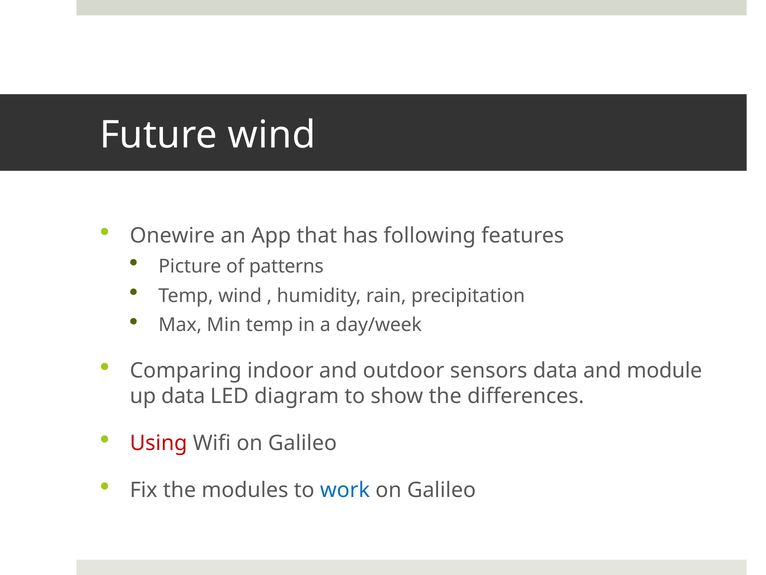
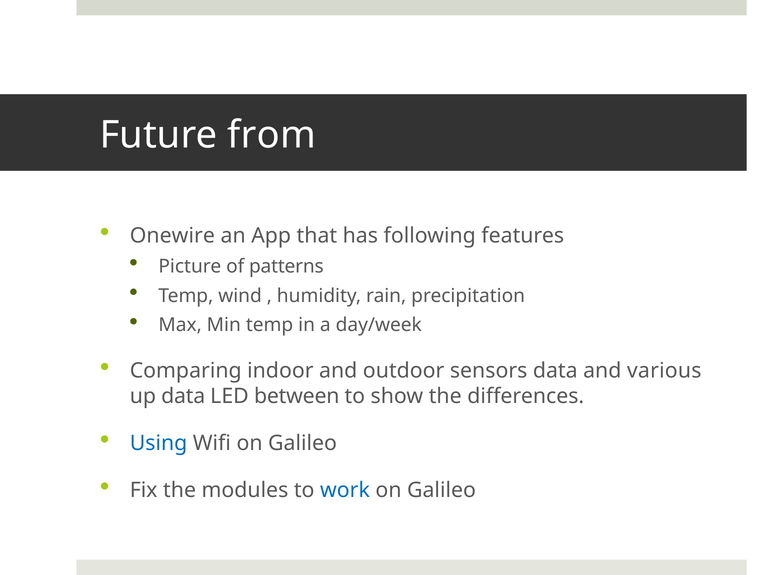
Future wind: wind -> from
module: module -> various
diagram: diagram -> between
Using colour: red -> blue
